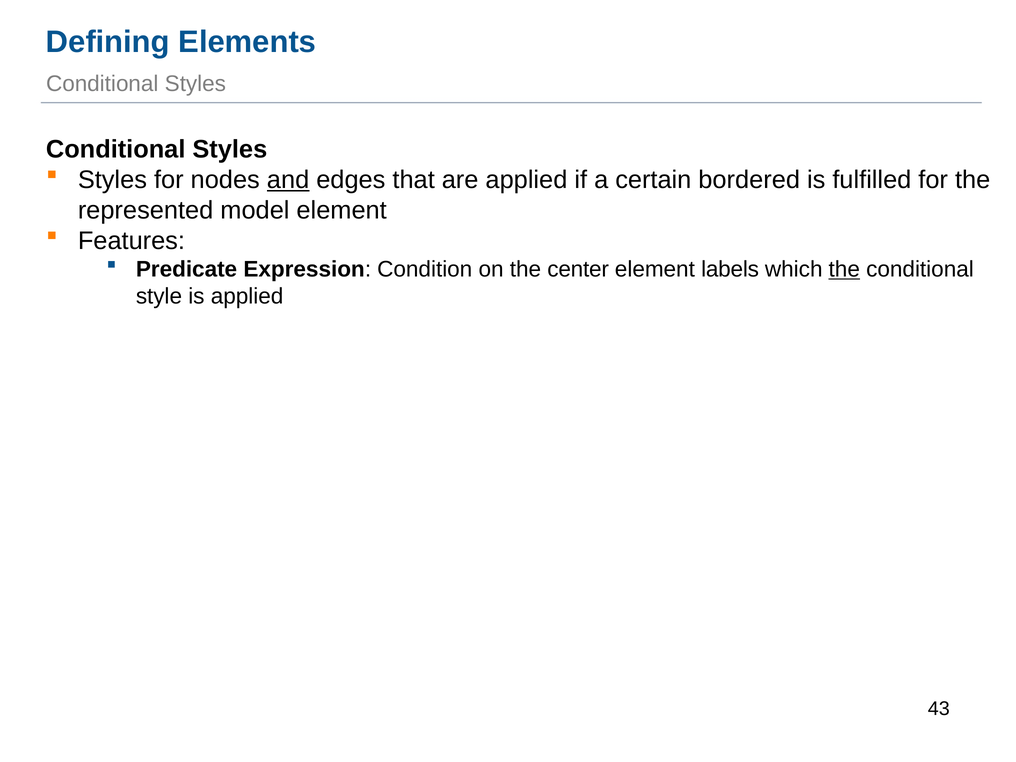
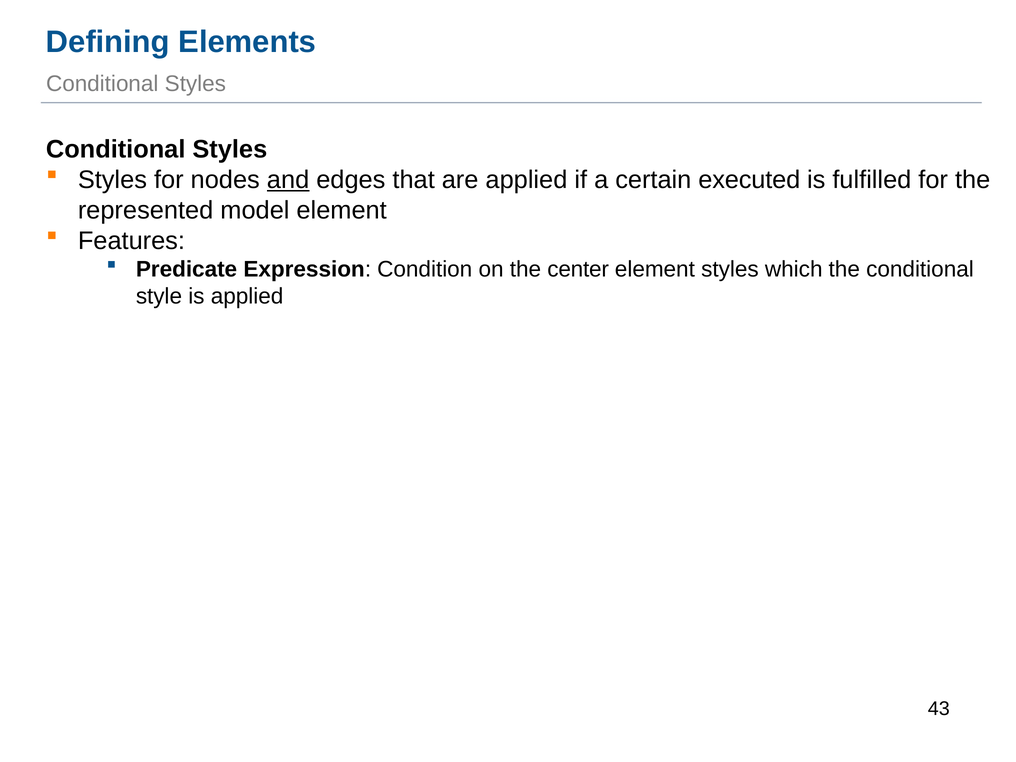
bordered: bordered -> executed
element labels: labels -> styles
the at (844, 269) underline: present -> none
